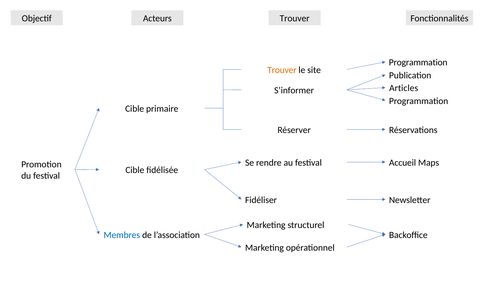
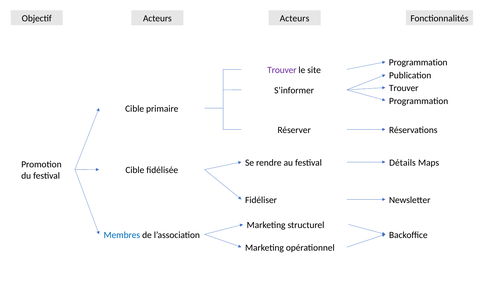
Acteurs Trouver: Trouver -> Acteurs
Trouver at (282, 70) colour: orange -> purple
Articles at (404, 88): Articles -> Trouver
Accueil: Accueil -> Détails
